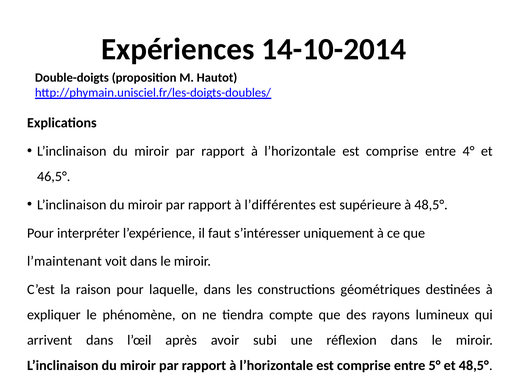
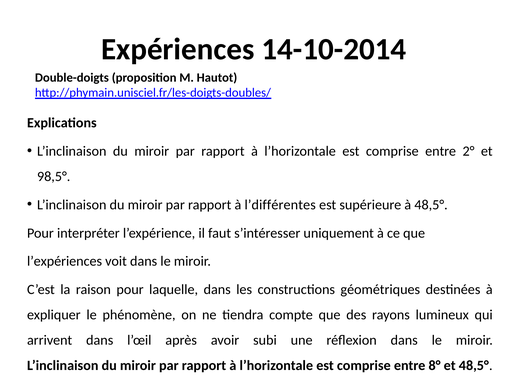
4°: 4° -> 2°
46,5°: 46,5° -> 98,5°
l’maintenant: l’maintenant -> l’expériences
5°: 5° -> 8°
